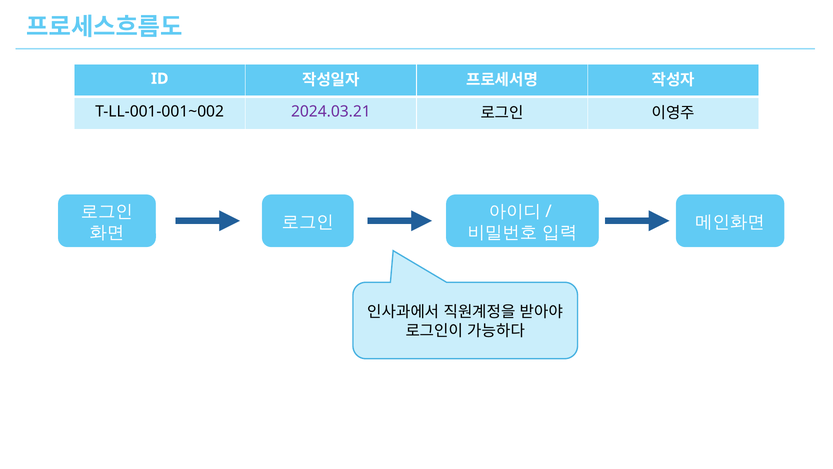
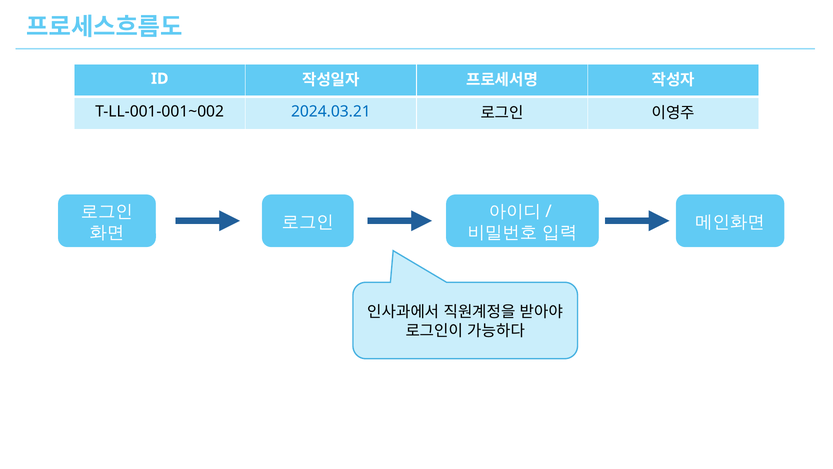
2024.03.21 colour: purple -> blue
